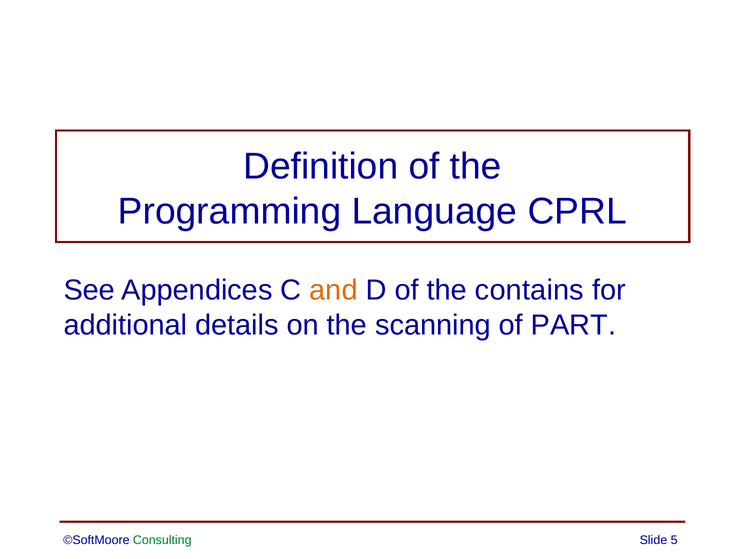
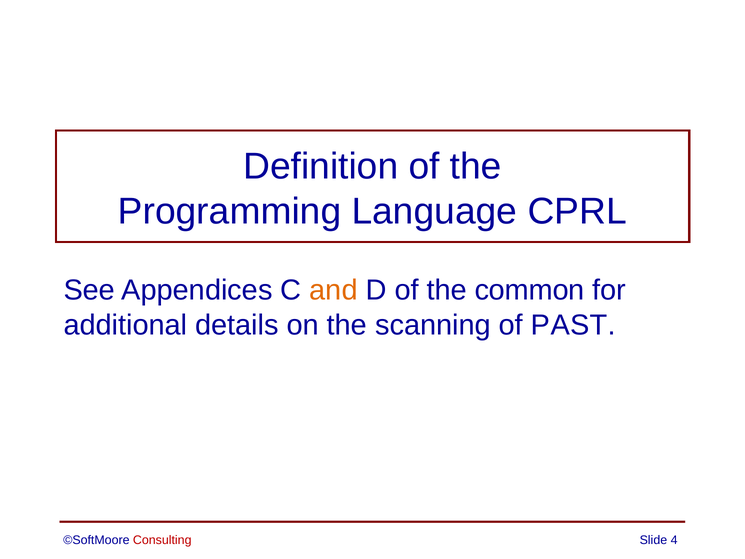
contains: contains -> common
PART: PART -> PAST
Consulting colour: green -> red
5: 5 -> 4
